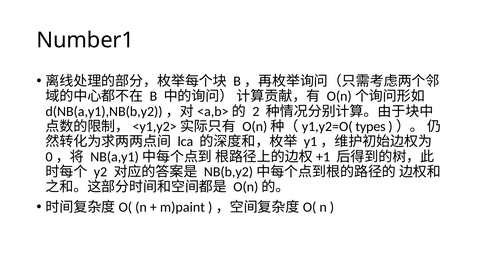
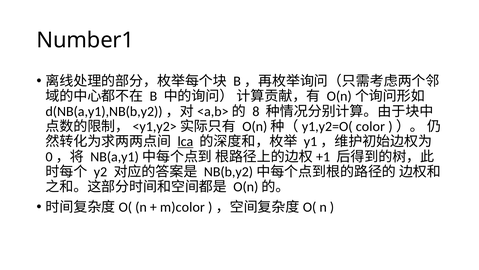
2: 2 -> 8
types: types -> color
lca underline: none -> present
m)paint: m)paint -> m)color
